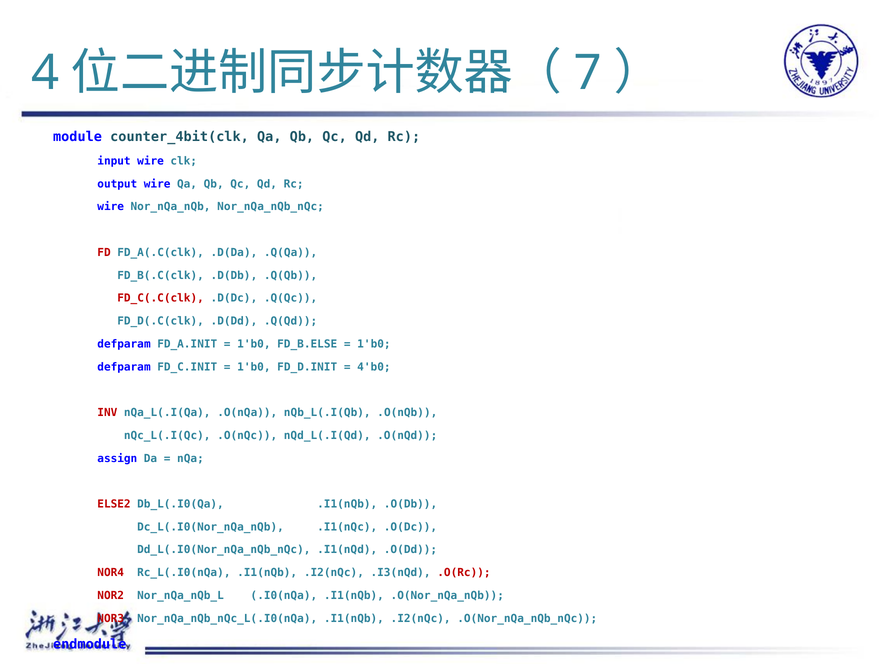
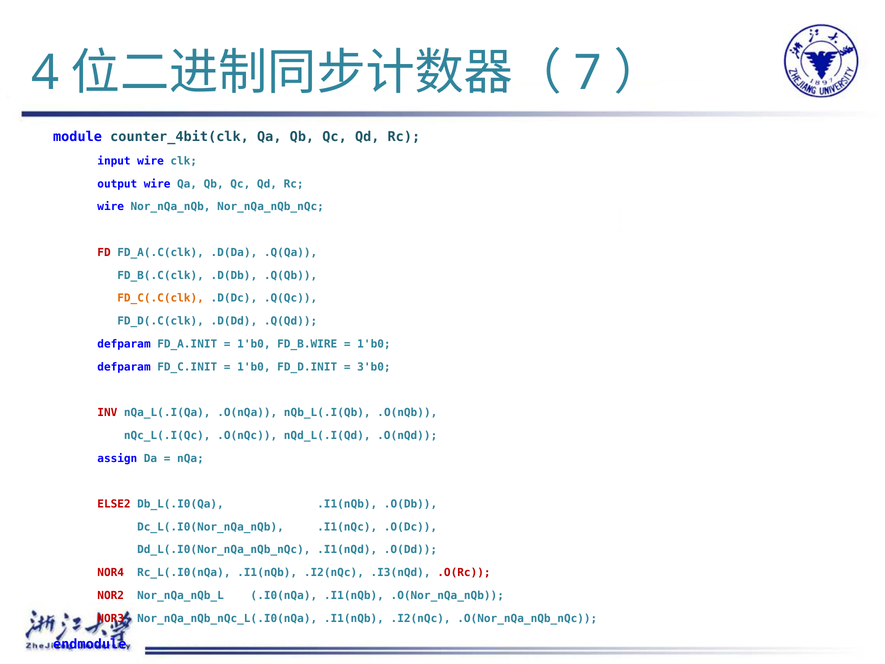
FD_C(.C(clk colour: red -> orange
FD_B.ELSE: FD_B.ELSE -> FD_B.WIRE
4'b0: 4'b0 -> 3'b0
